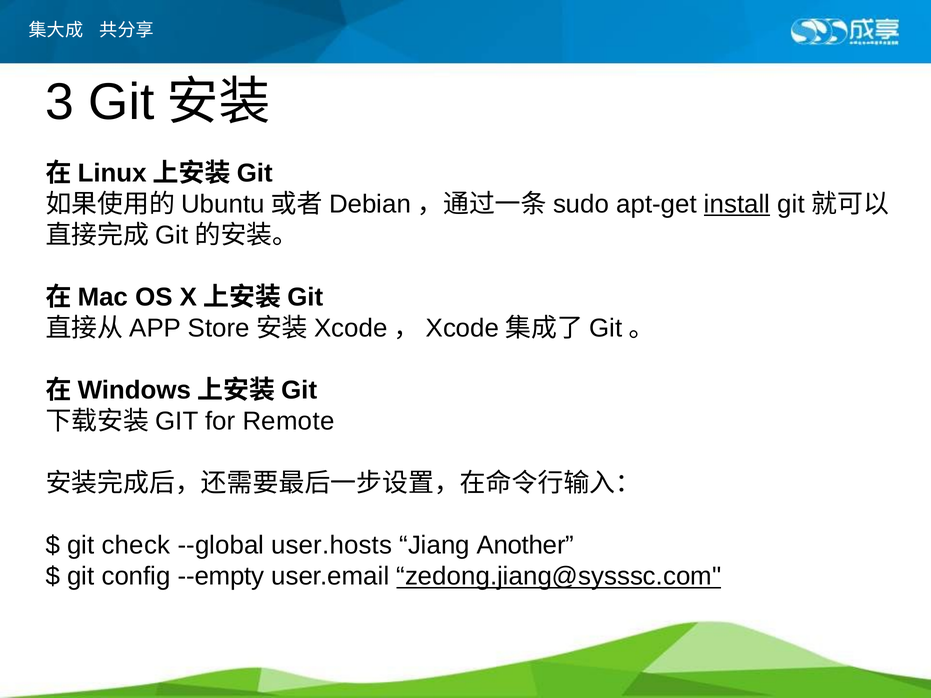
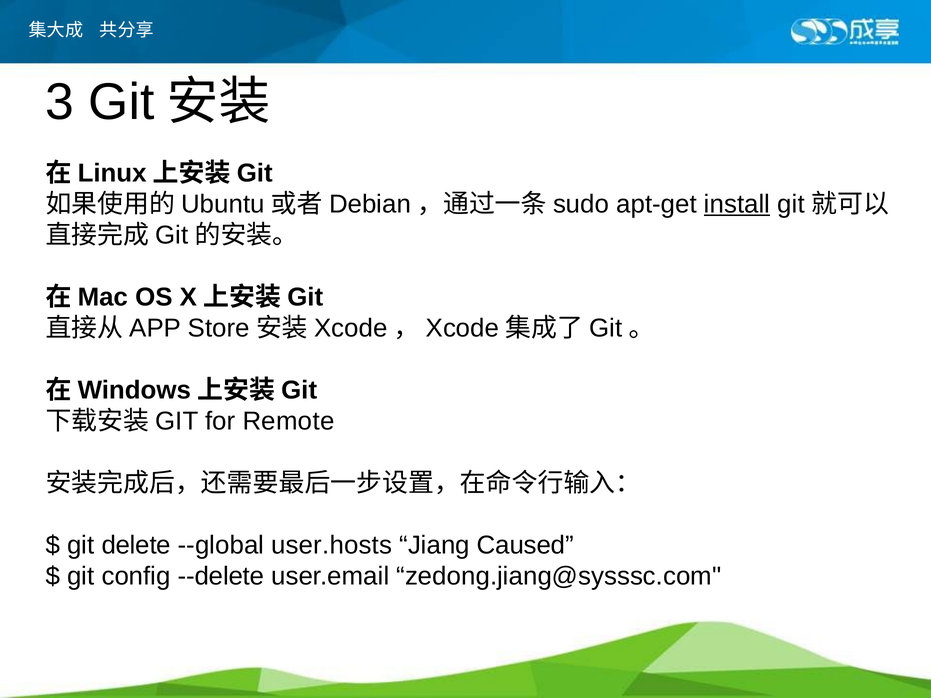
check: check -> delete
Another: Another -> Caused
--empty: --empty -> --delete
zedong.jiang@sysssc.com underline: present -> none
